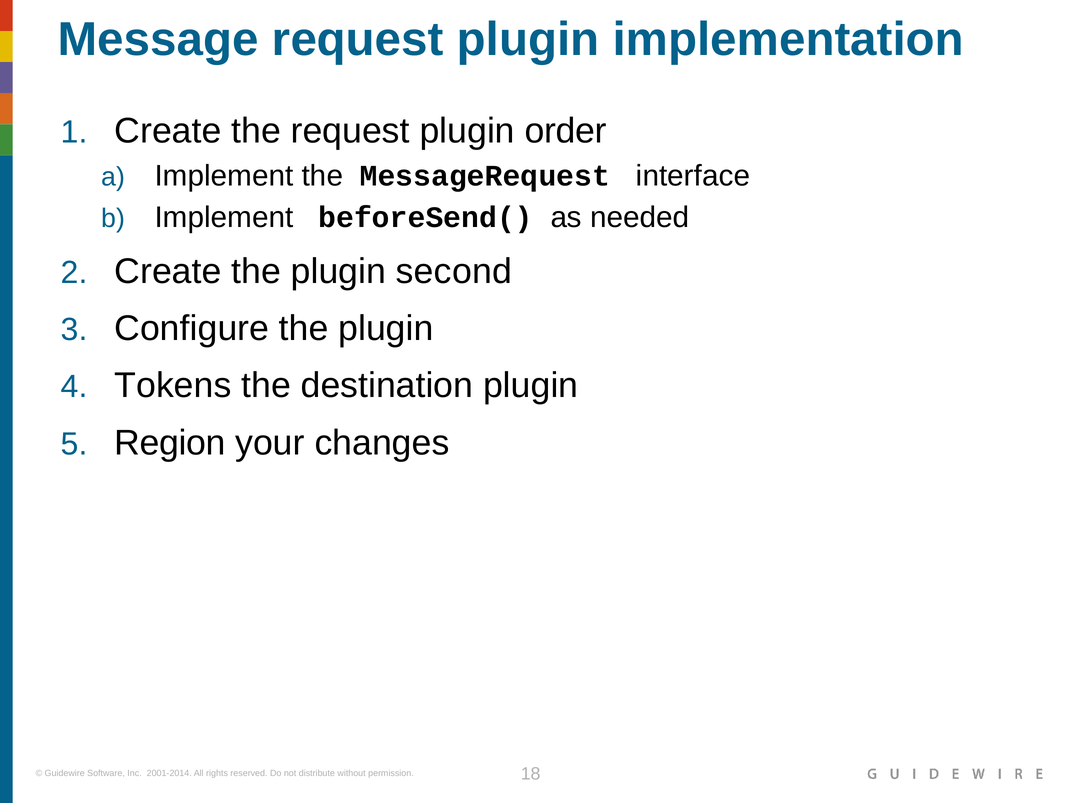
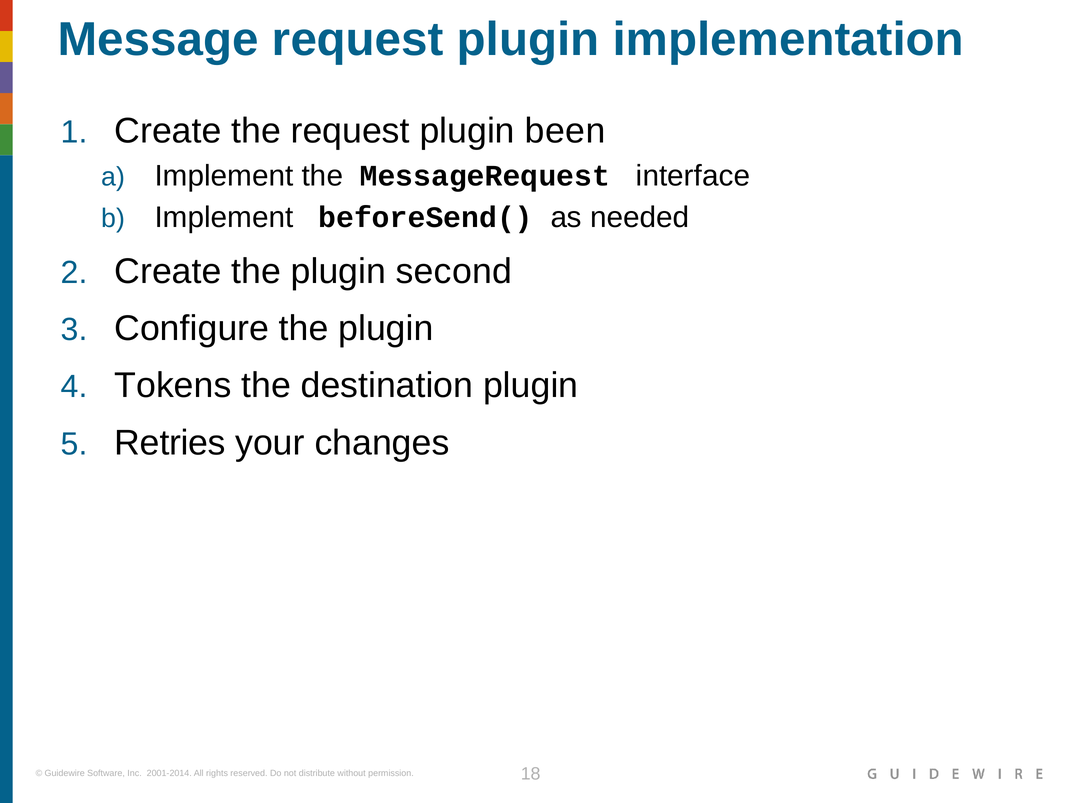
order: order -> been
Region: Region -> Retries
